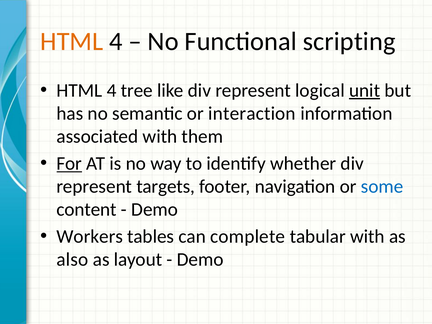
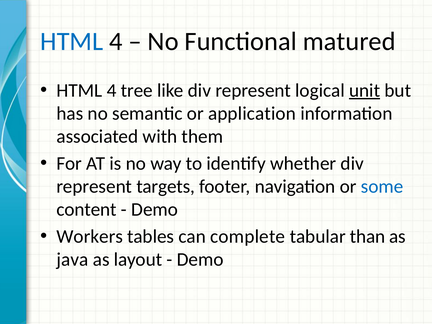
HTML at (72, 42) colour: orange -> blue
scripting: scripting -> matured
interaction: interaction -> application
For underline: present -> none
tabular with: with -> than
also: also -> java
